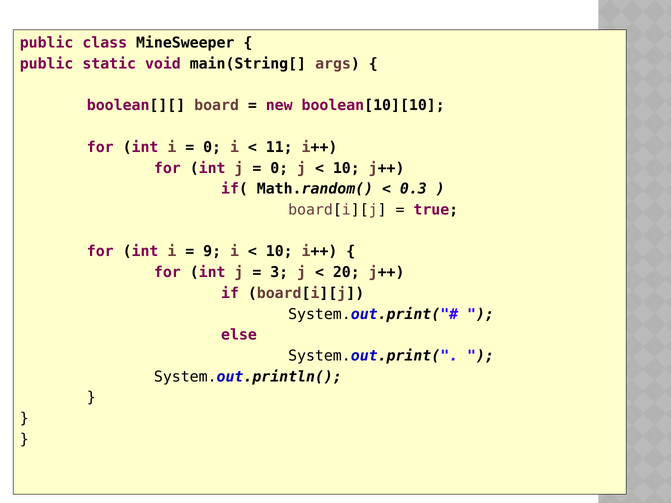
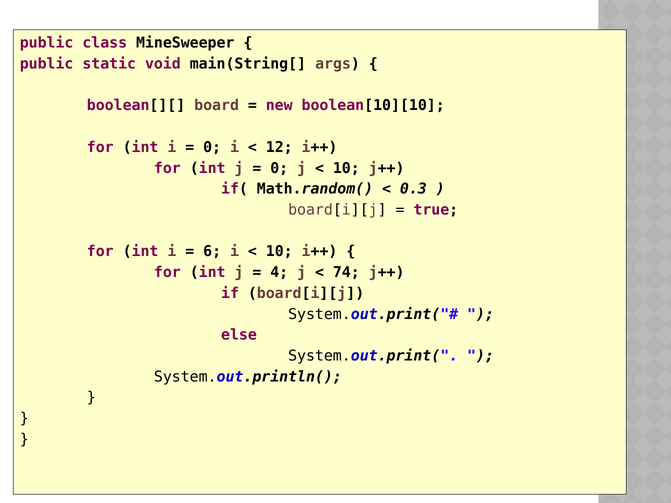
11: 11 -> 12
9: 9 -> 6
3: 3 -> 4
20: 20 -> 74
